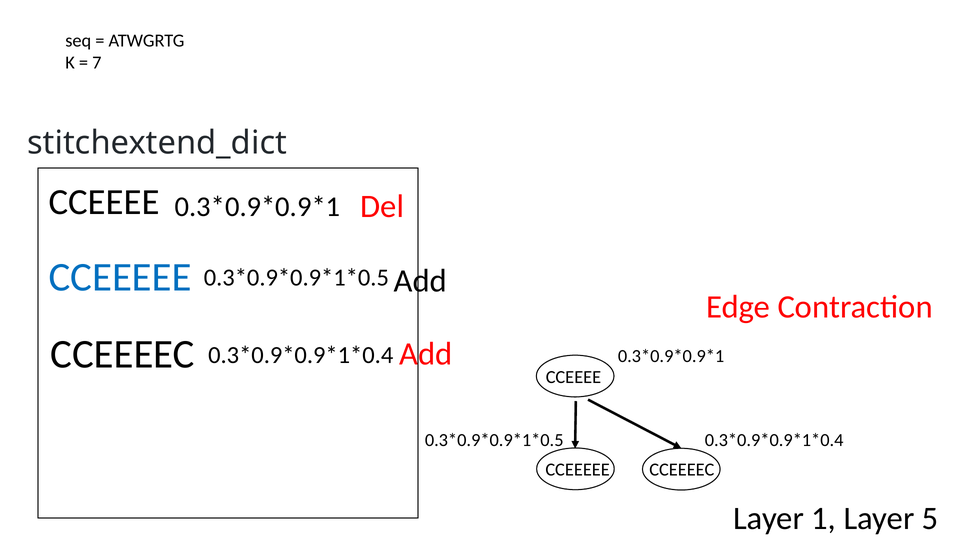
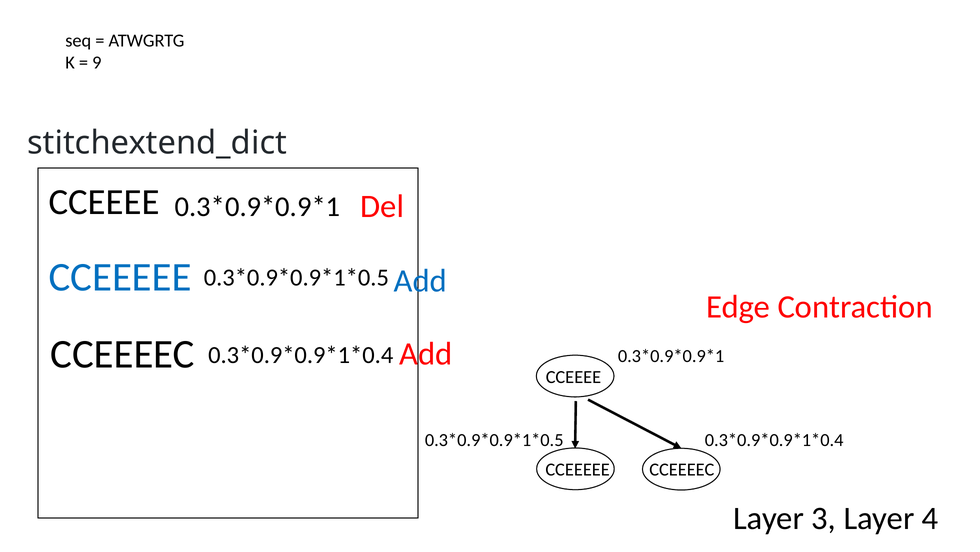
7: 7 -> 9
Add at (420, 280) colour: black -> blue
1: 1 -> 3
5: 5 -> 4
